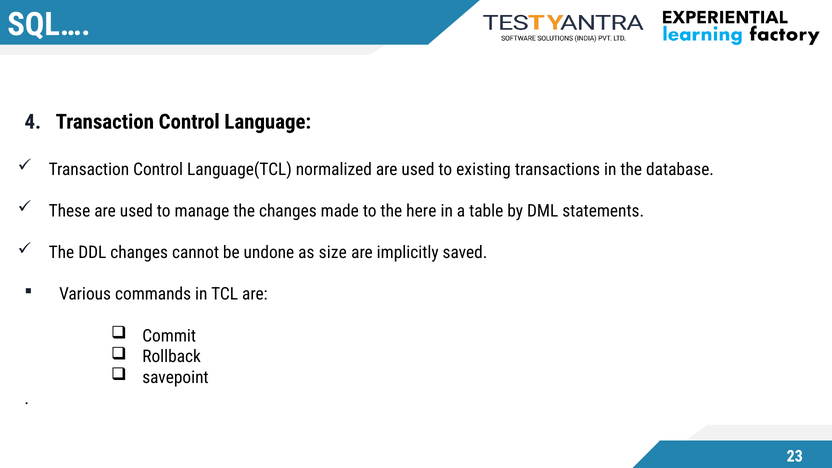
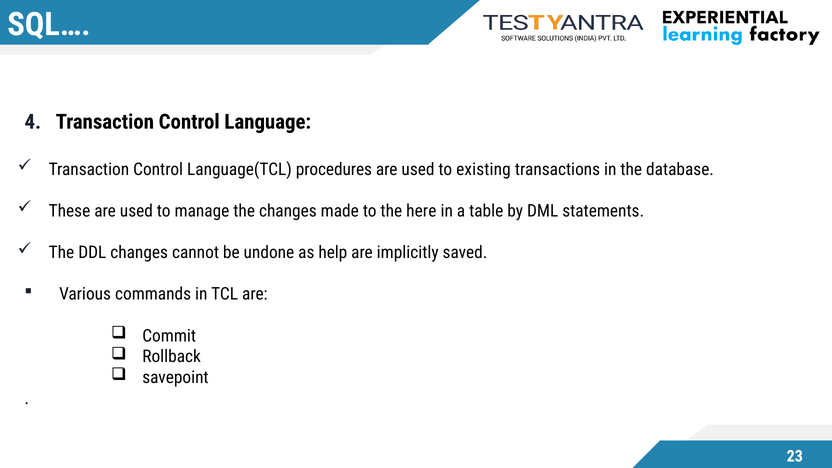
normalized: normalized -> procedures
size: size -> help
